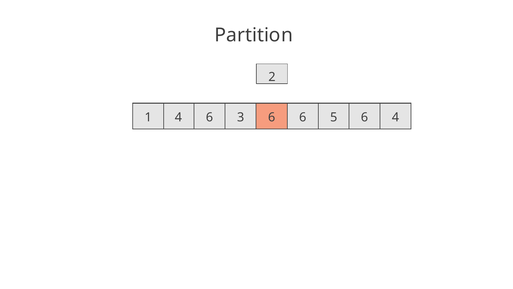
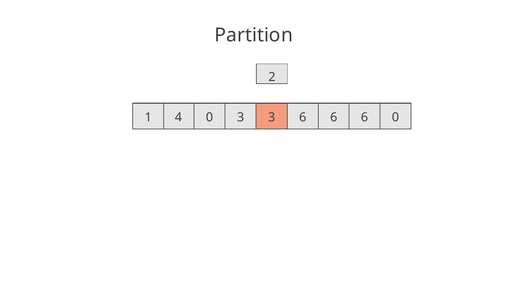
4 6: 6 -> 0
3 6: 6 -> 3
5 at (334, 117): 5 -> 6
6 4: 4 -> 0
